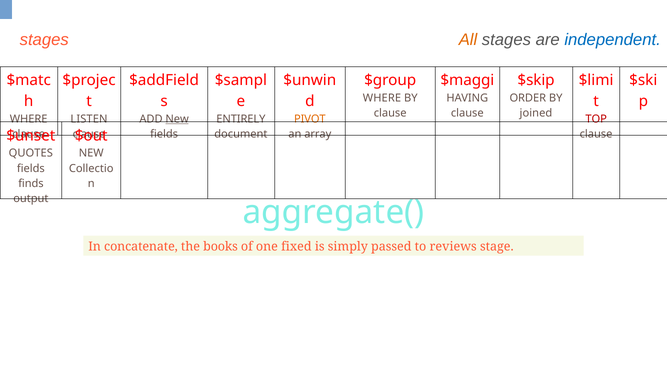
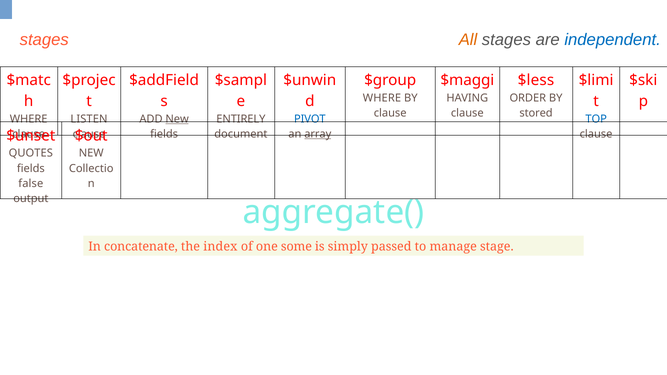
$skip: $skip -> $less
joined: joined -> stored
PIVOT colour: orange -> blue
TOP colour: red -> blue
array underline: none -> present
finds: finds -> false
books: books -> index
fixed: fixed -> some
reviews: reviews -> manage
